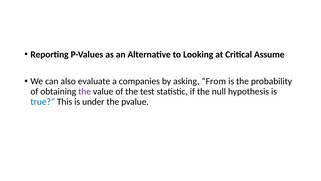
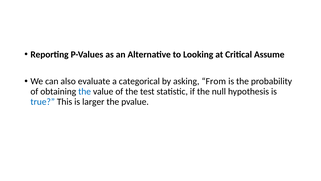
companies: companies -> categorical
the at (85, 91) colour: purple -> blue
under: under -> larger
